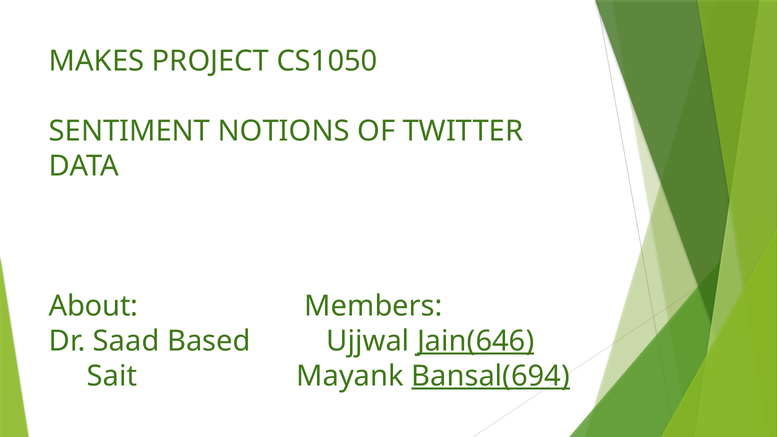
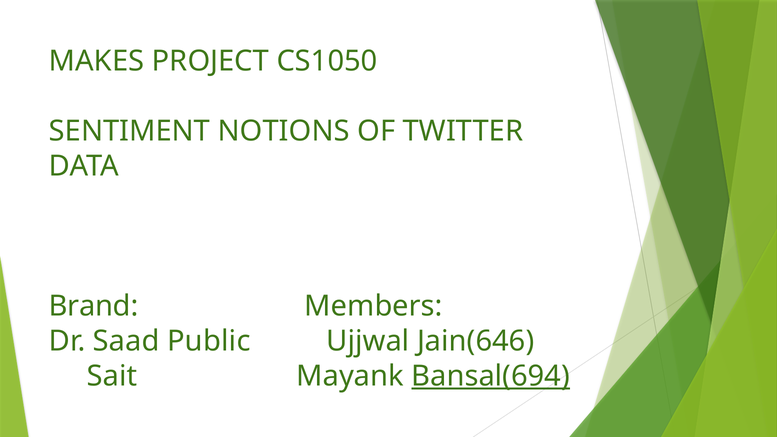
About: About -> Brand
Based: Based -> Public
Jain(646 underline: present -> none
